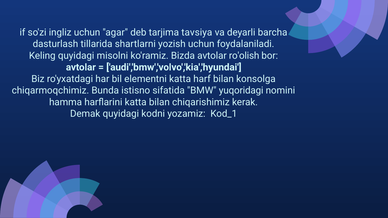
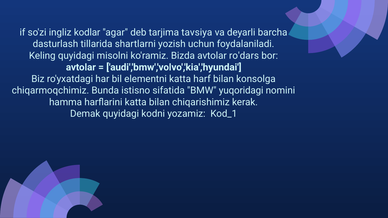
ingliz uchun: uchun -> kodlar
ro'olish: ro'olish -> ro'dars
